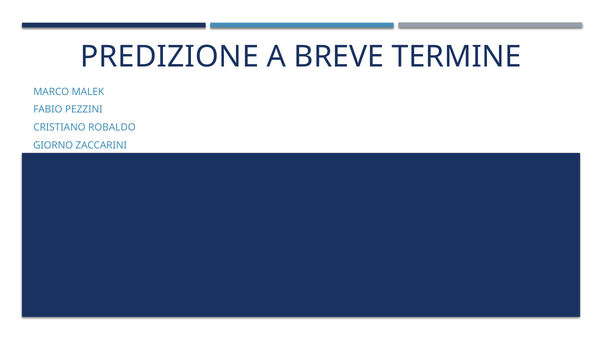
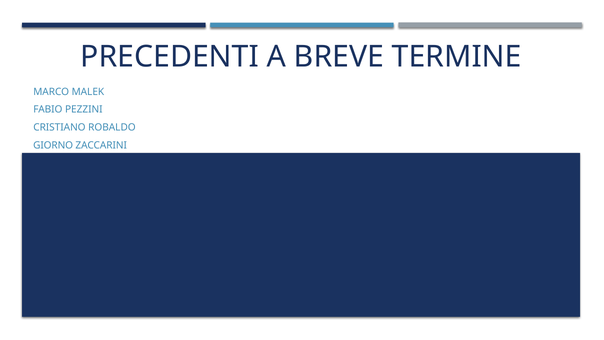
PREDIZIONE: PREDIZIONE -> PRECEDENTI
